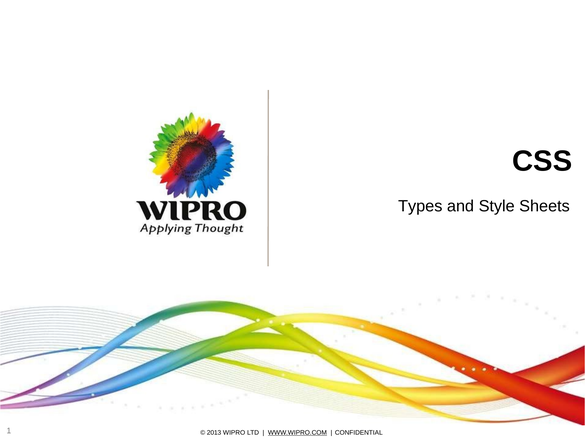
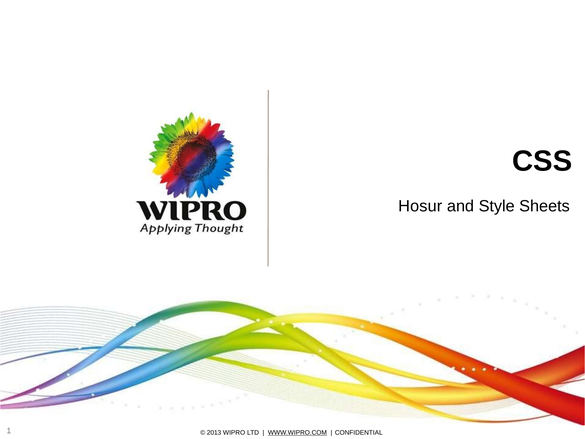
Types: Types -> Hosur
